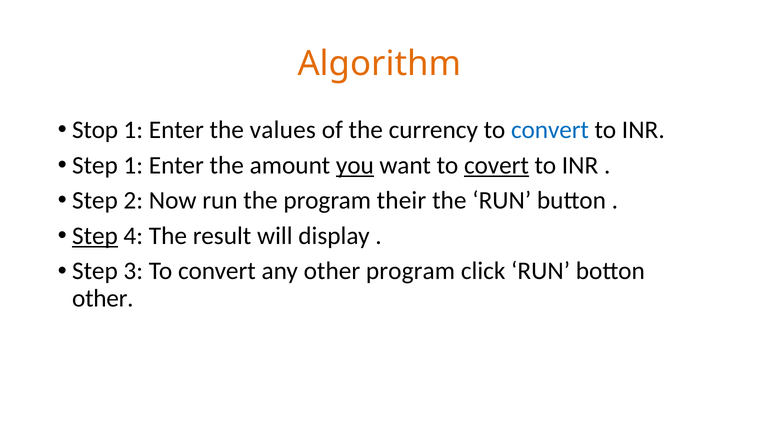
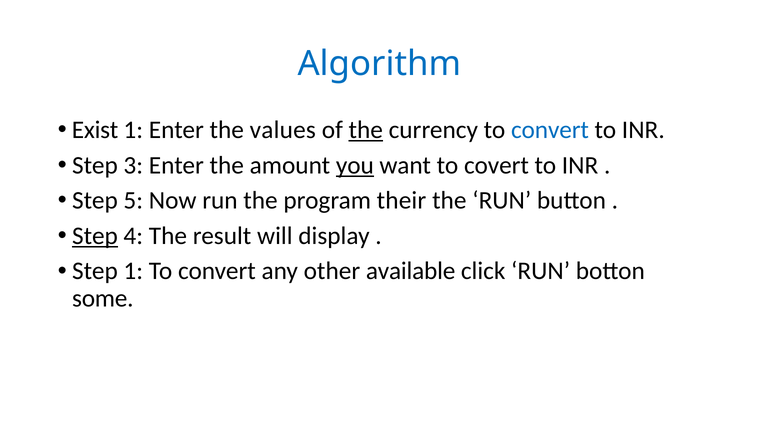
Algorithm colour: orange -> blue
Stop: Stop -> Exist
the at (366, 130) underline: none -> present
Step 1: 1 -> 3
covert underline: present -> none
2: 2 -> 5
Step 3: 3 -> 1
other program: program -> available
other at (103, 298): other -> some
